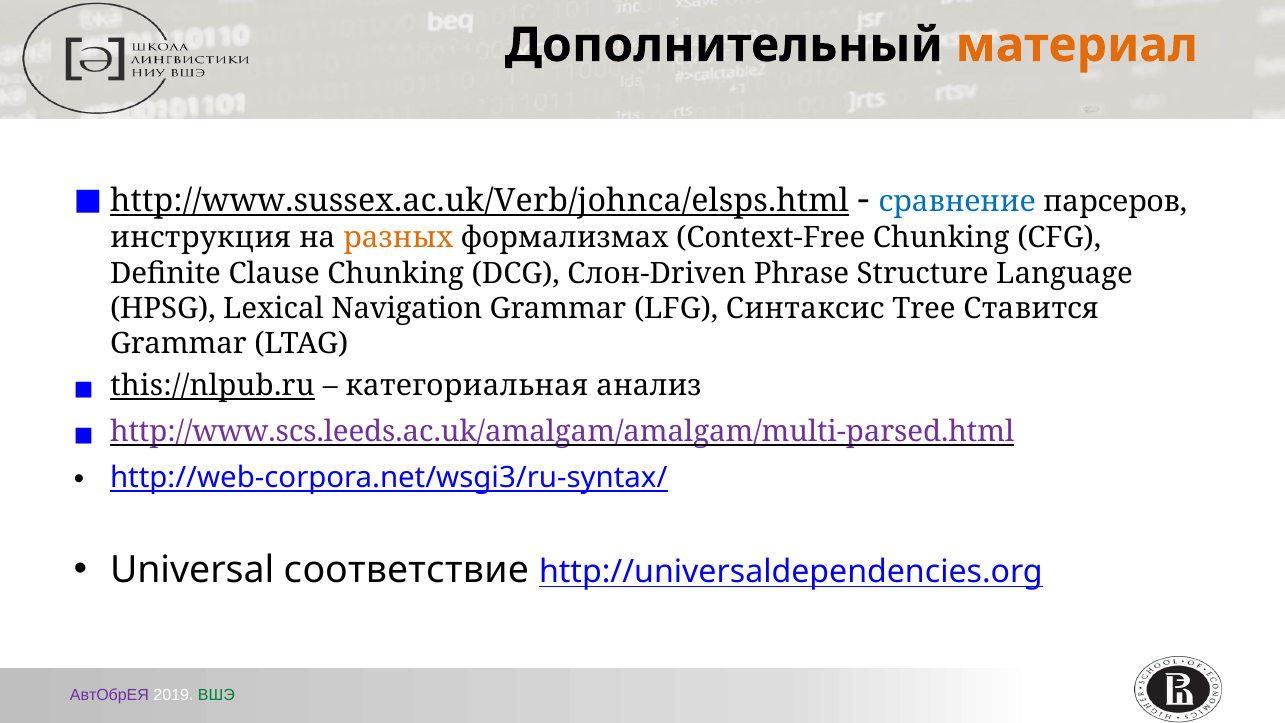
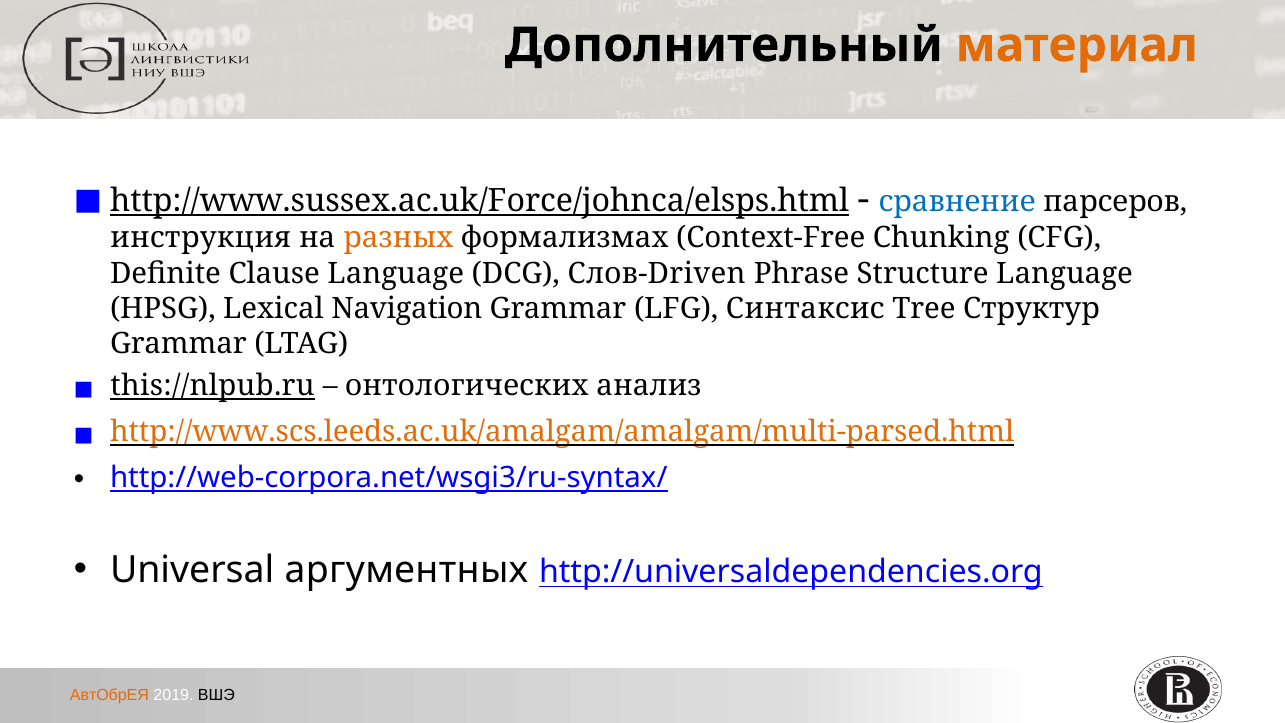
http://www.sussex.ac.uk/Verb/johnca/elsps.html: http://www.sussex.ac.uk/Verb/johnca/elsps.html -> http://www.sussex.ac.uk/Force/johnca/elsps.html
Clause Chunking: Chunking -> Language
Слон-Driven: Слон-Driven -> Слов-Driven
Ставится: Ставится -> Структур
категориальная: категориальная -> онтологических
http://www.scs.leeds.ac.uk/amalgam/amalgam/multi-parsed.html colour: purple -> orange
соответствие: соответствие -> аргументных
АвтОбрЕЯ colour: purple -> orange
ВШЭ colour: green -> black
